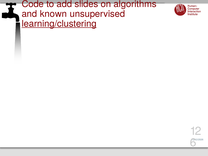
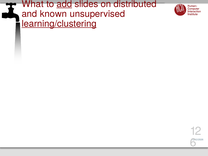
Code: Code -> What
add underline: none -> present
algorithms: algorithms -> distributed
